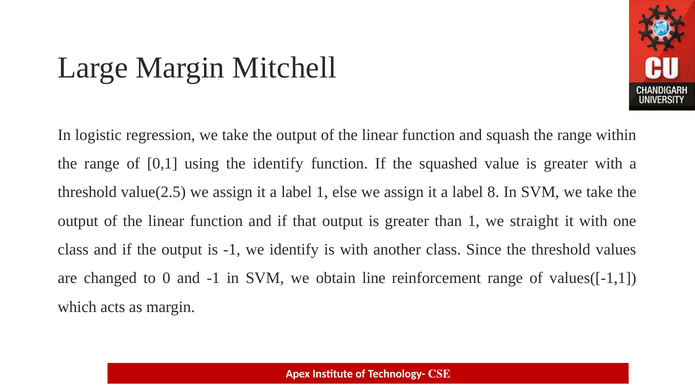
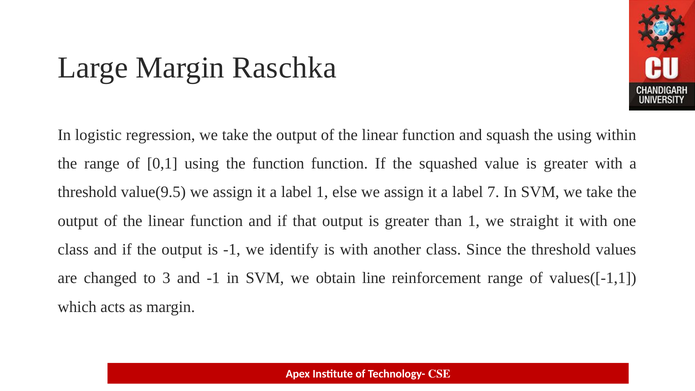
Mitchell: Mitchell -> Raschka
squash the range: range -> using
the identify: identify -> function
value(2.5: value(2.5 -> value(9.5
8: 8 -> 7
0: 0 -> 3
